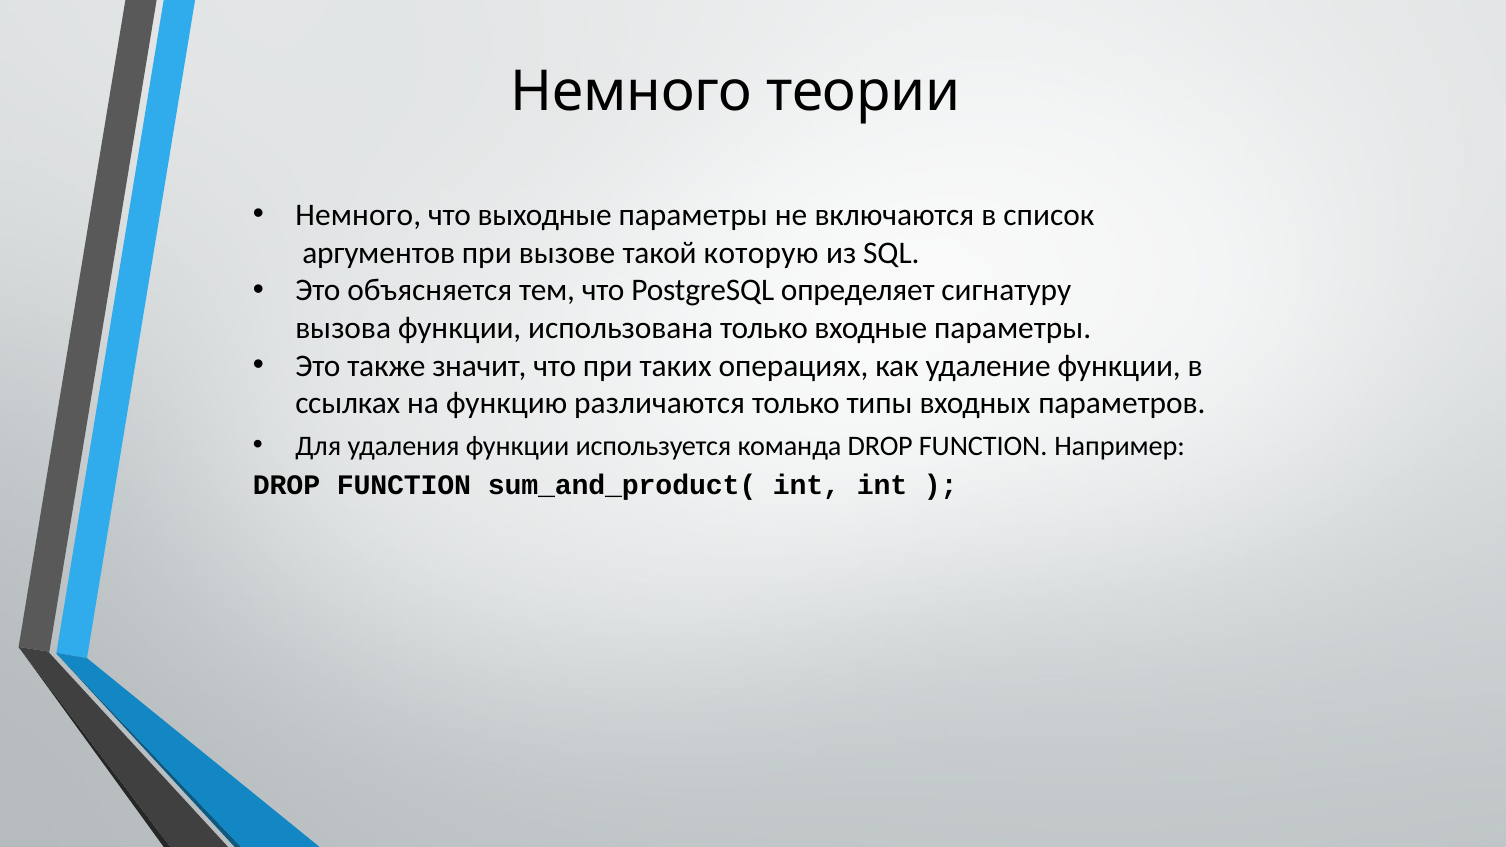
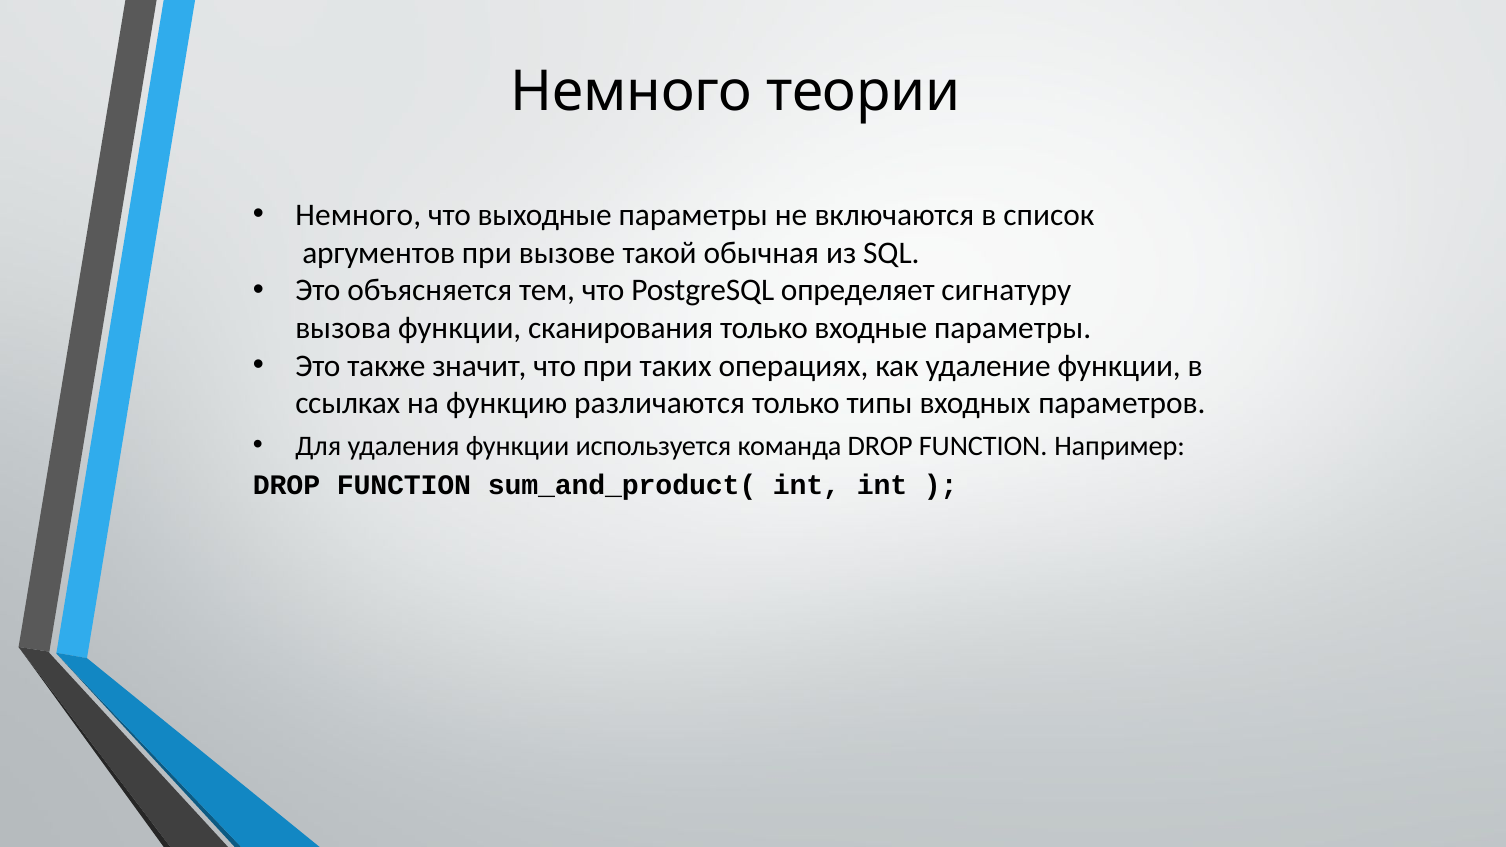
которую: которую -> обычная
использована: использована -> сканирования
